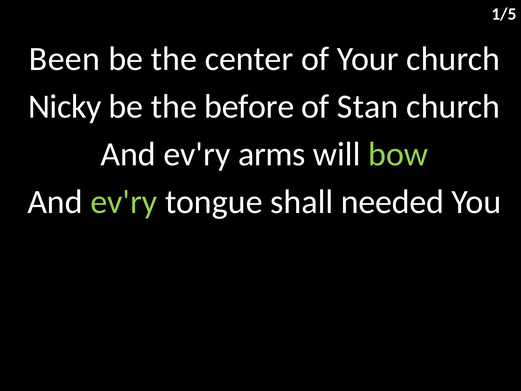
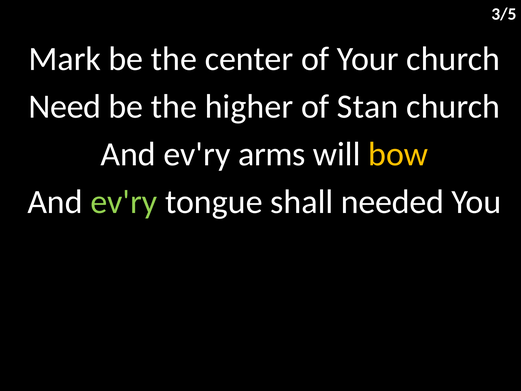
1/5: 1/5 -> 3/5
Been: Been -> Mark
Nicky: Nicky -> Need
before: before -> higher
bow colour: light green -> yellow
